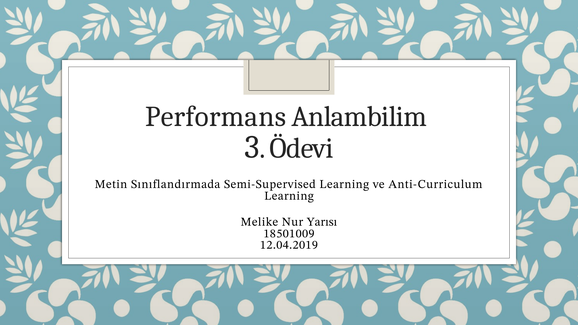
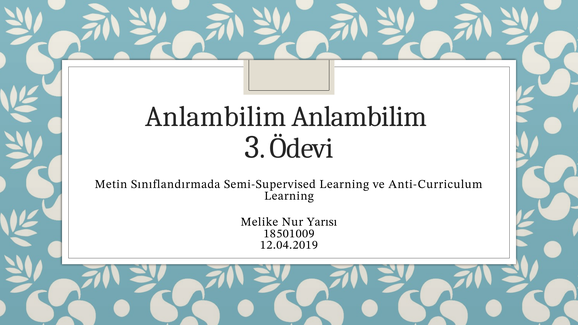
Performans at (216, 117): Performans -> Anlambilim
